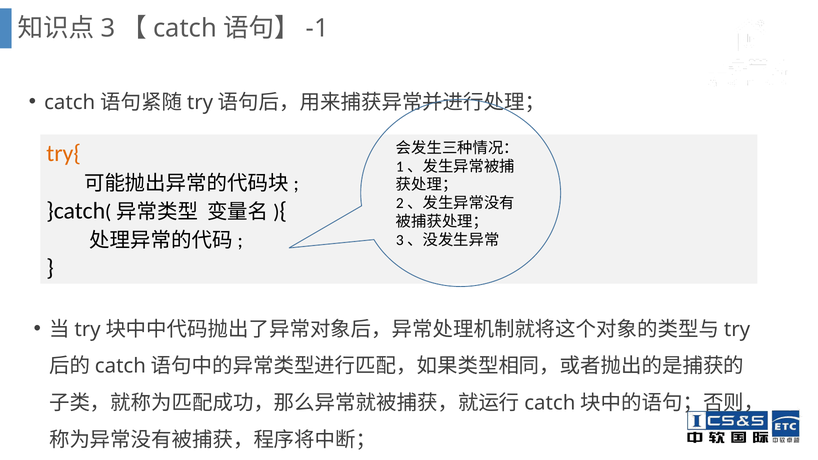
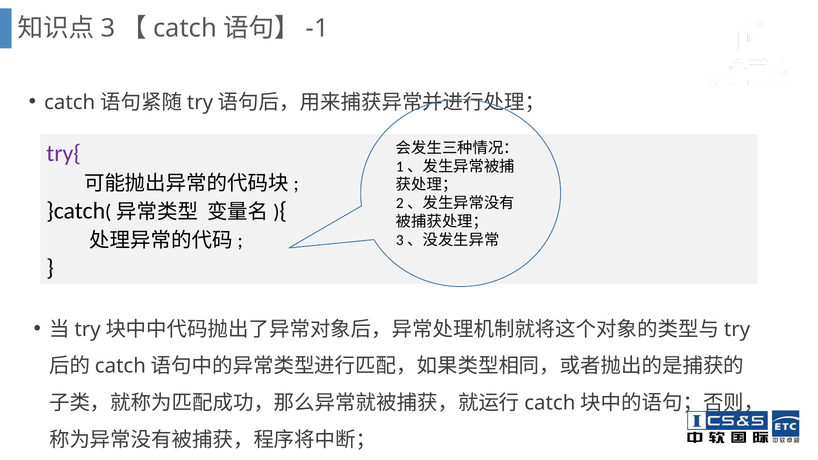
try{ colour: orange -> purple
